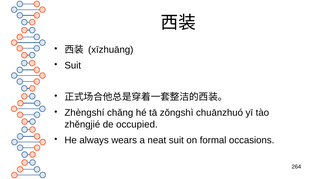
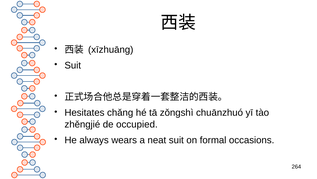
Zhèngshí: Zhèngshí -> Hesitates
